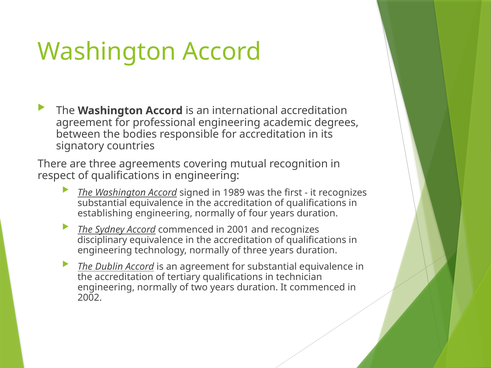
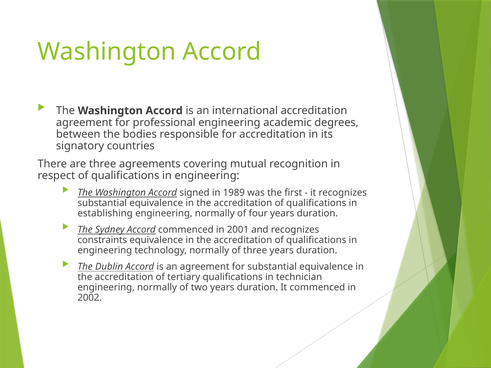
disciplinary: disciplinary -> constraints
